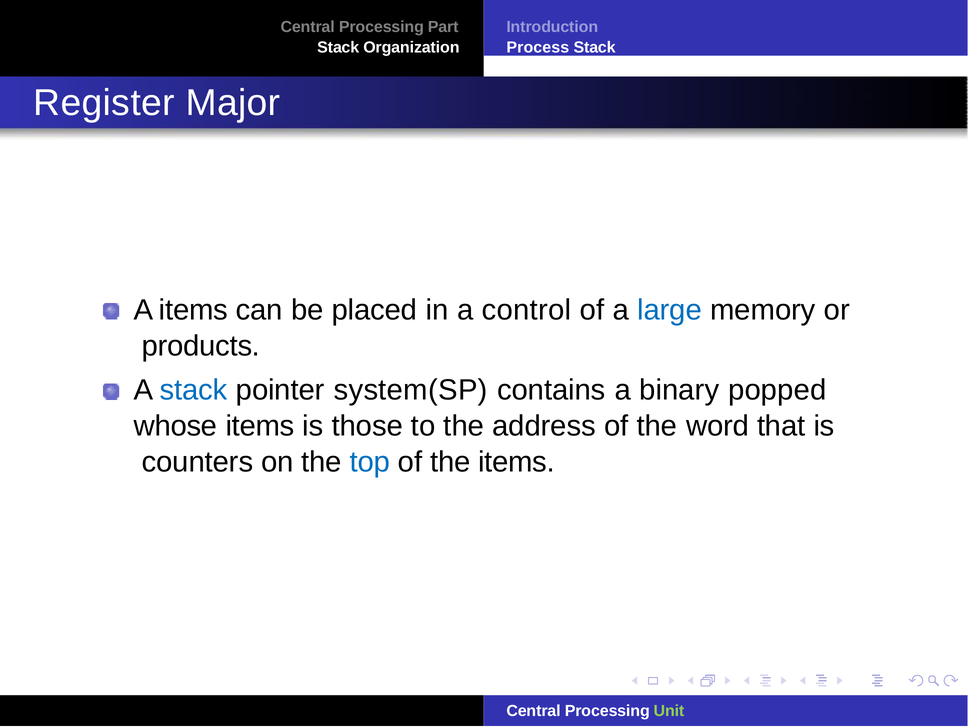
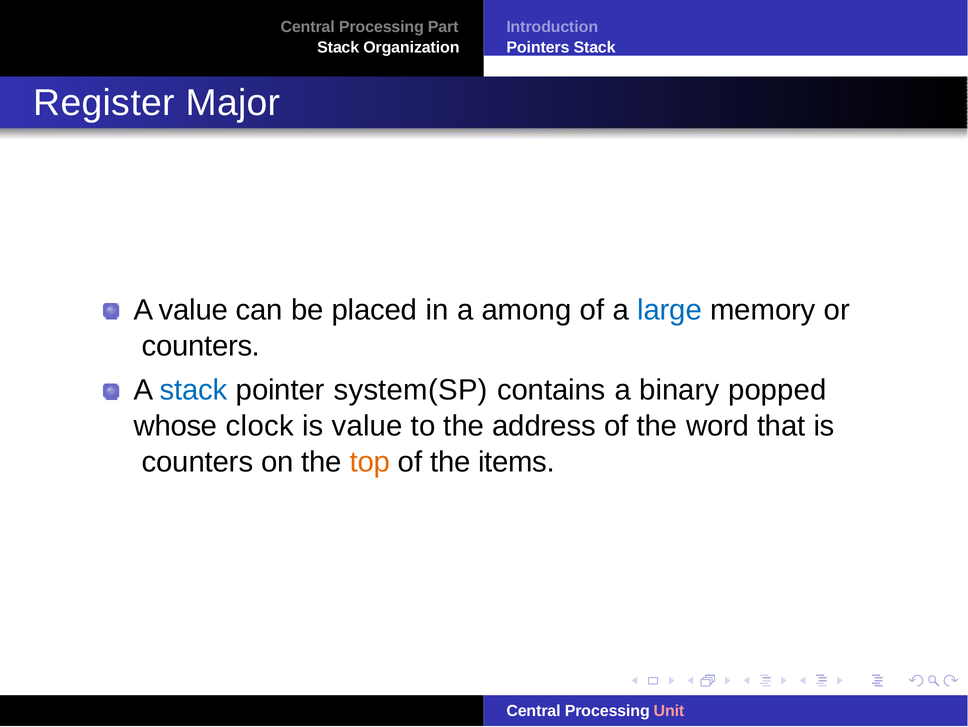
Process: Process -> Pointers
A items: items -> value
control: control -> among
products at (201, 346): products -> counters
whose items: items -> clock
is those: those -> value
top colour: blue -> orange
Unit colour: light green -> pink
